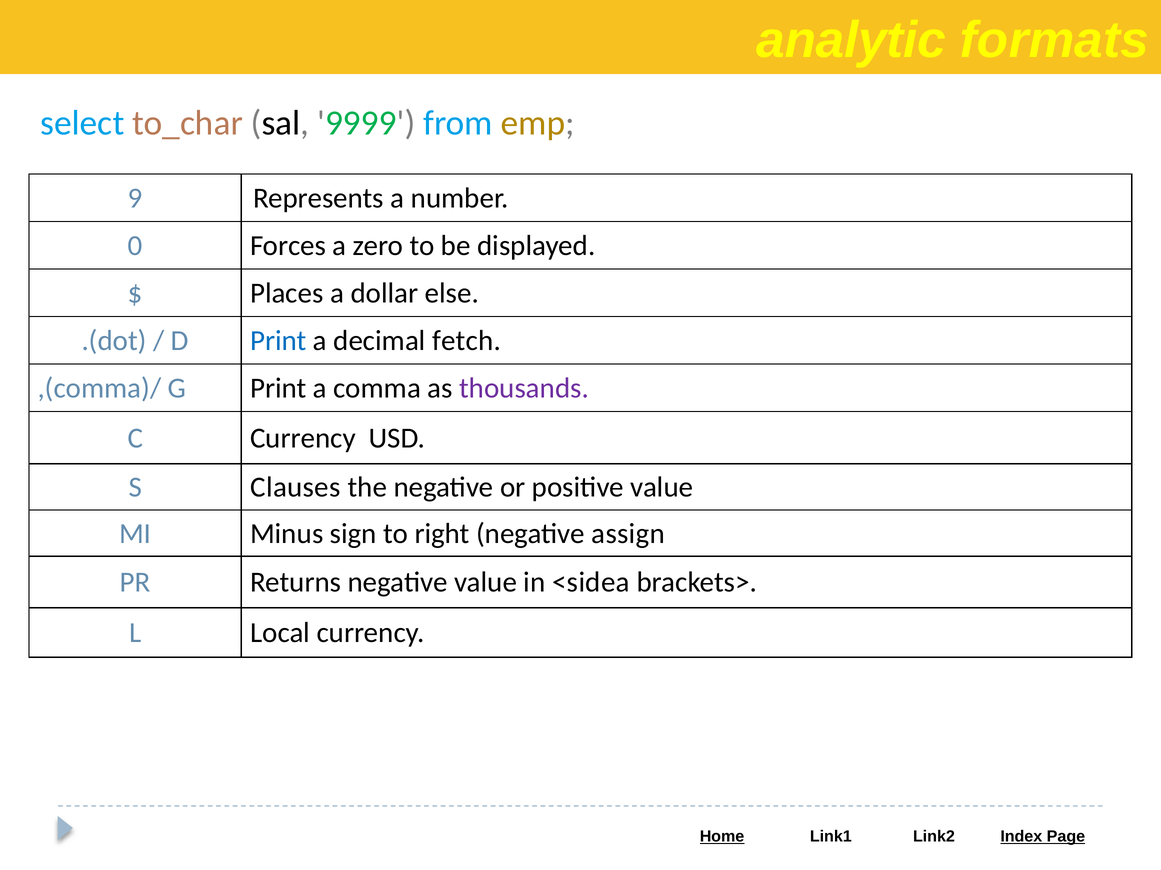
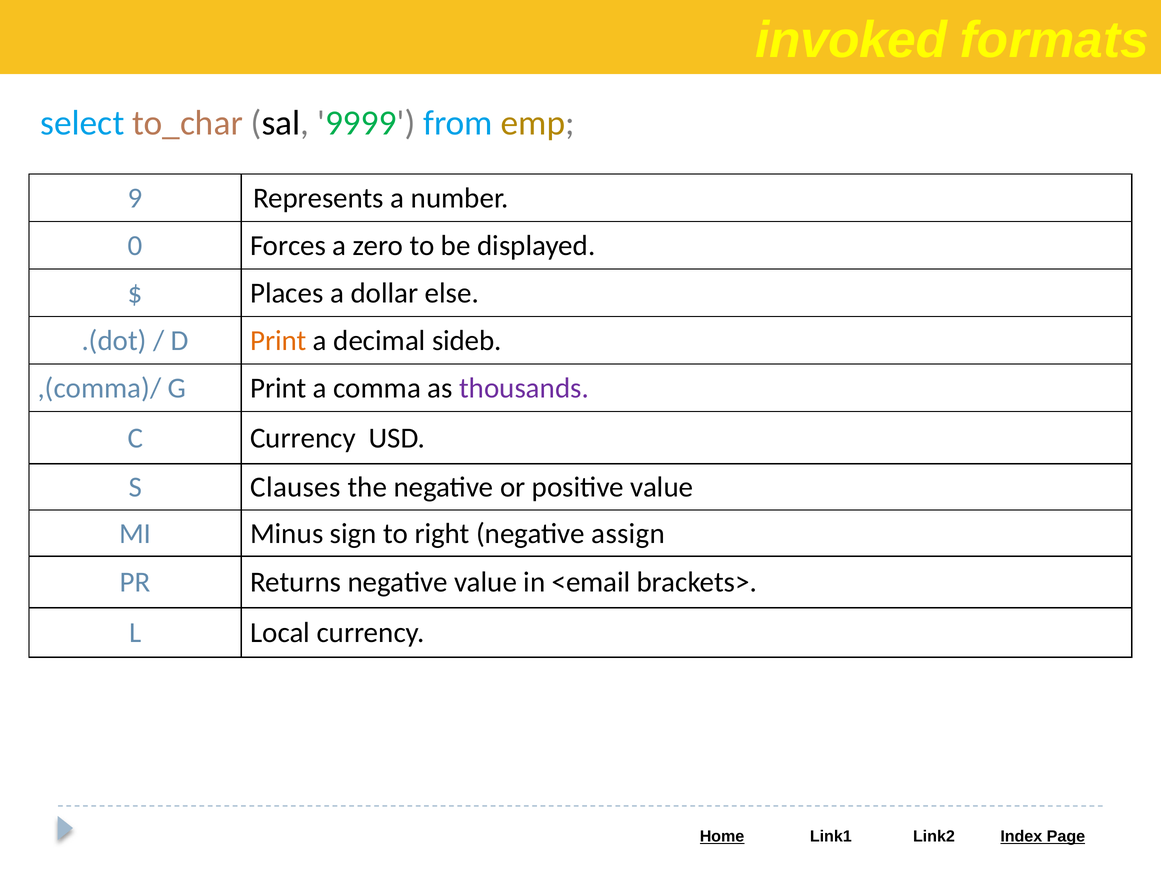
analytic: analytic -> invoked
Print at (278, 341) colour: blue -> orange
fetch: fetch -> sideb
<sidea: <sidea -> <email
